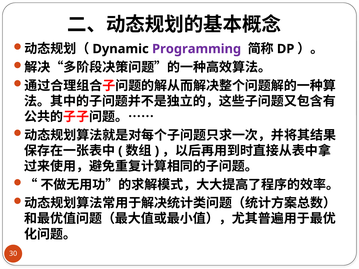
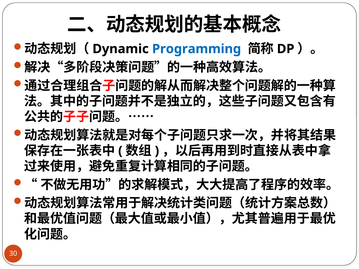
Programming colour: purple -> blue
